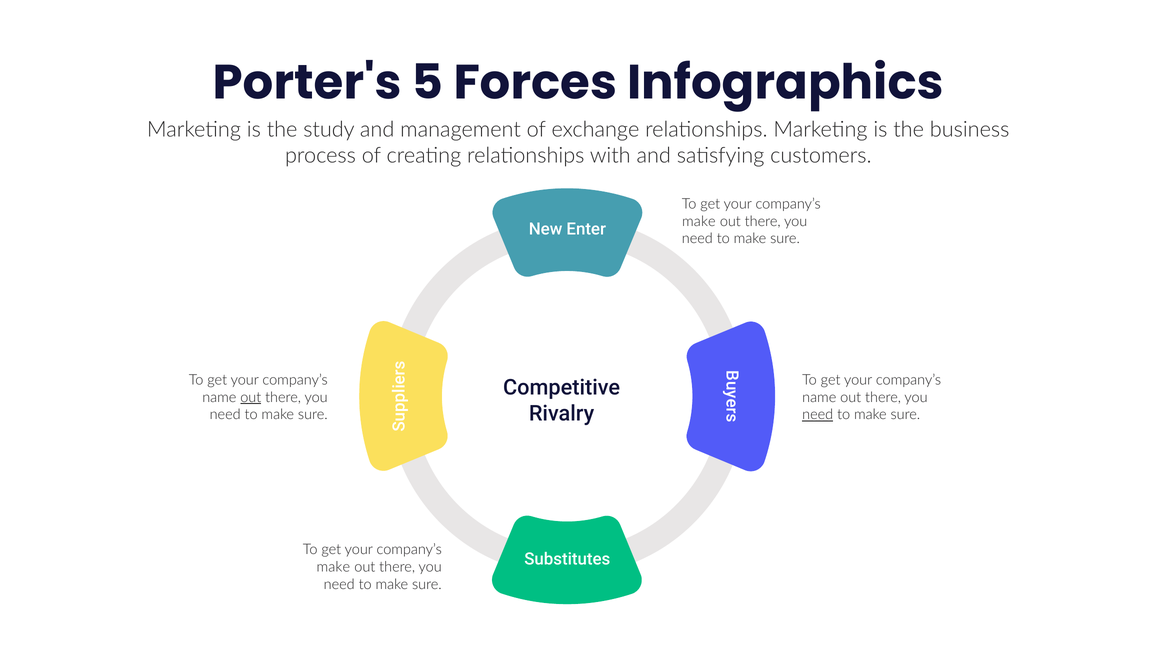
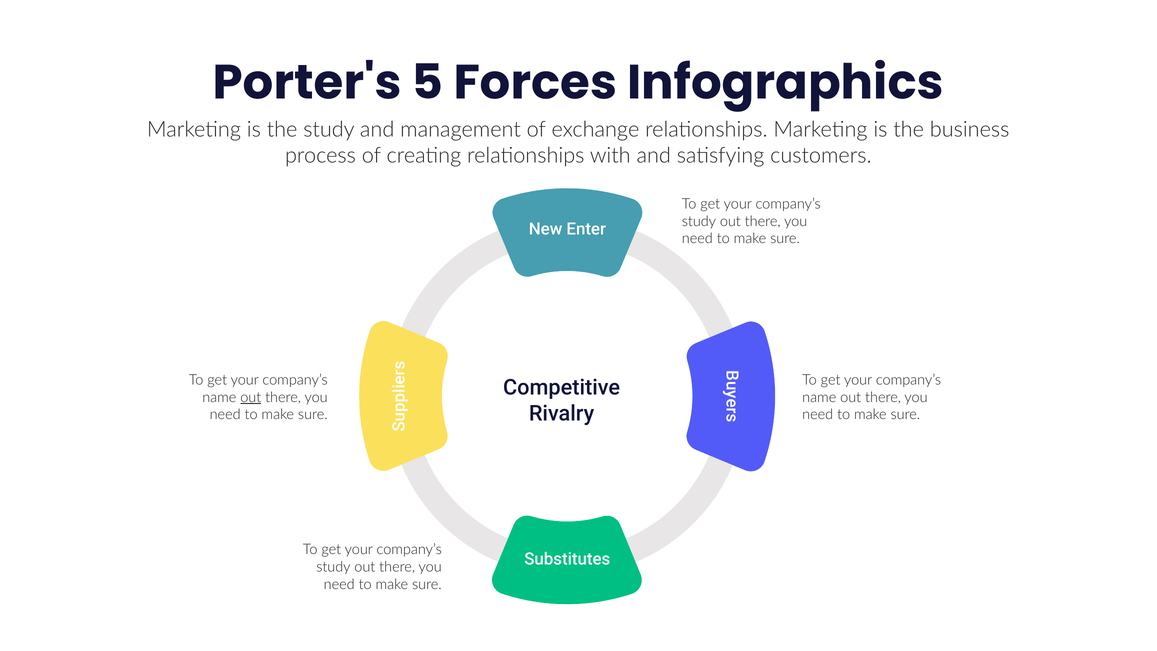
make at (699, 221): make -> study
need at (818, 415) underline: present -> none
make at (333, 567): make -> study
